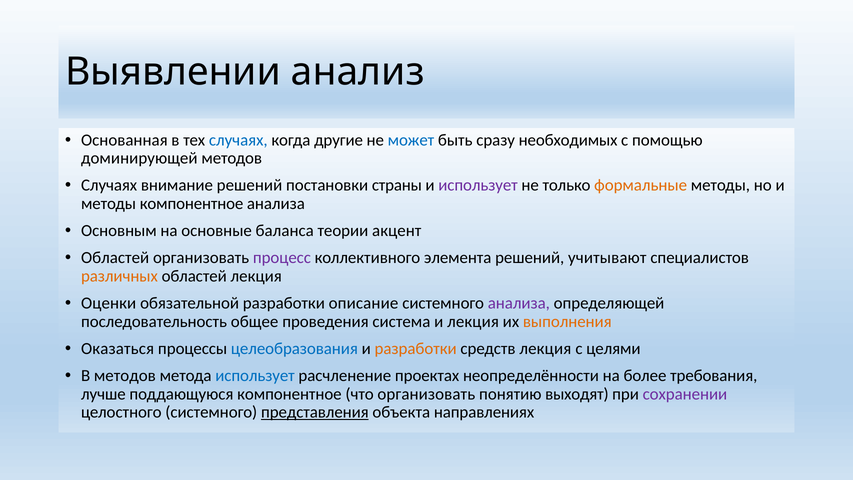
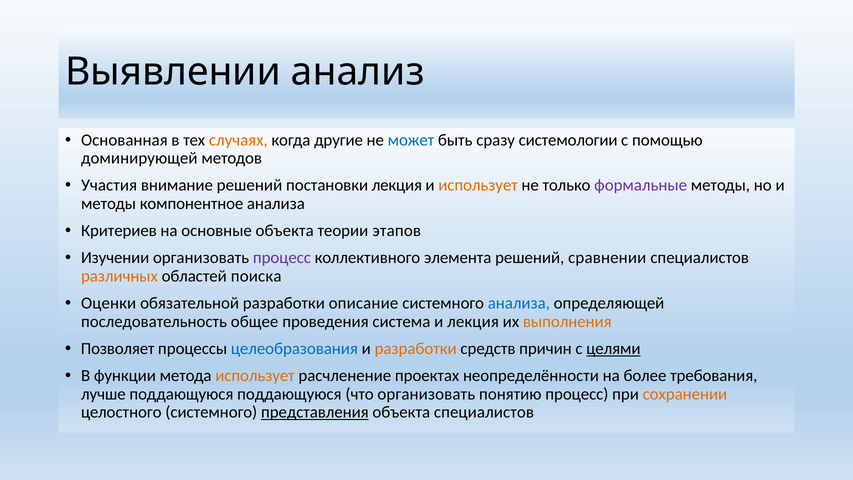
случаях at (238, 140) colour: blue -> orange
необходимых: необходимых -> системологии
Случаях at (109, 185): Случаях -> Участия
постановки страны: страны -> лекция
использует at (478, 185) colour: purple -> orange
формальные colour: orange -> purple
Основным: Основным -> Критериев
основные баланса: баланса -> объекта
акцент: акцент -> этапов
Областей at (115, 258): Областей -> Изучении
учитывают: учитывают -> сравнении
областей лекция: лекция -> поиска
анализа at (519, 303) colour: purple -> blue
Оказаться: Оказаться -> Позволяет
средств лекция: лекция -> причин
целями underline: none -> present
В методов: методов -> функции
использует at (255, 376) colour: blue -> orange
поддающуюся компонентное: компонентное -> поддающуюся
понятию выходят: выходят -> процесс
сохранении colour: purple -> orange
объекта направлениях: направлениях -> специалистов
